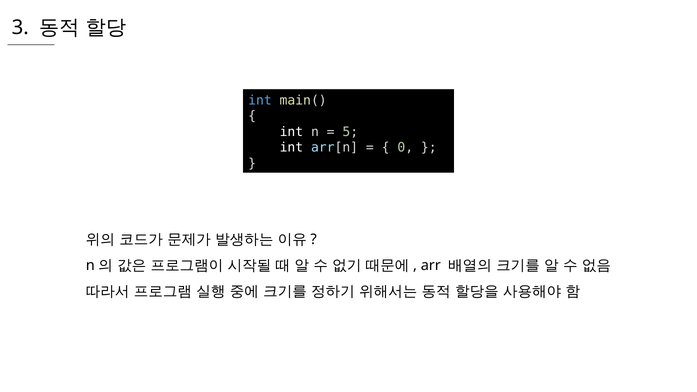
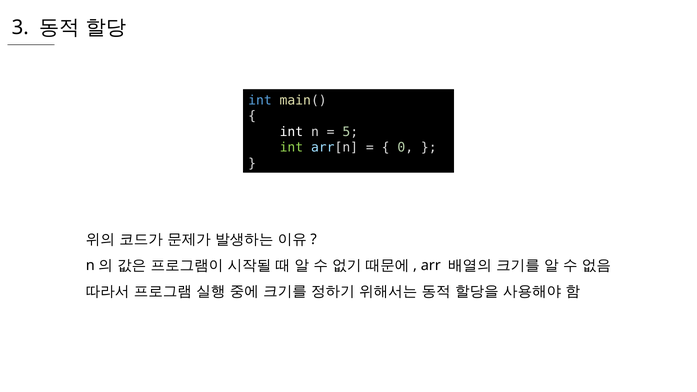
int at (291, 148) colour: white -> light green
